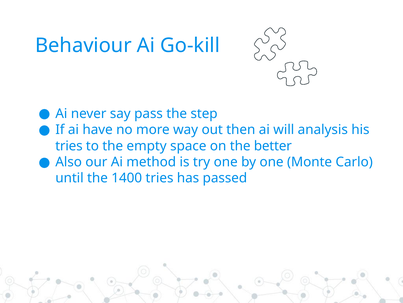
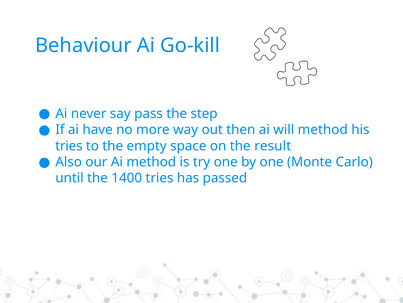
will analysis: analysis -> method
better: better -> result
